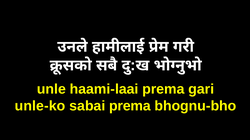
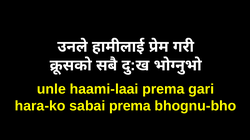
unle-ko: unle-ko -> hara-ko
